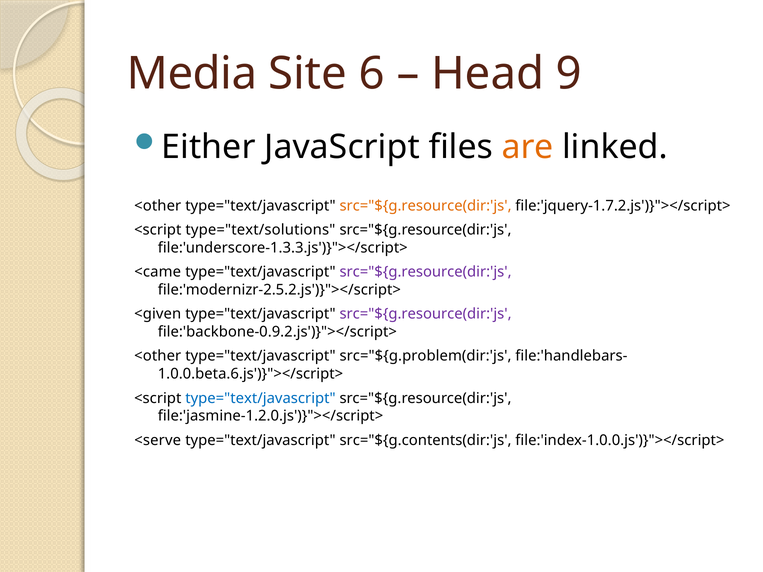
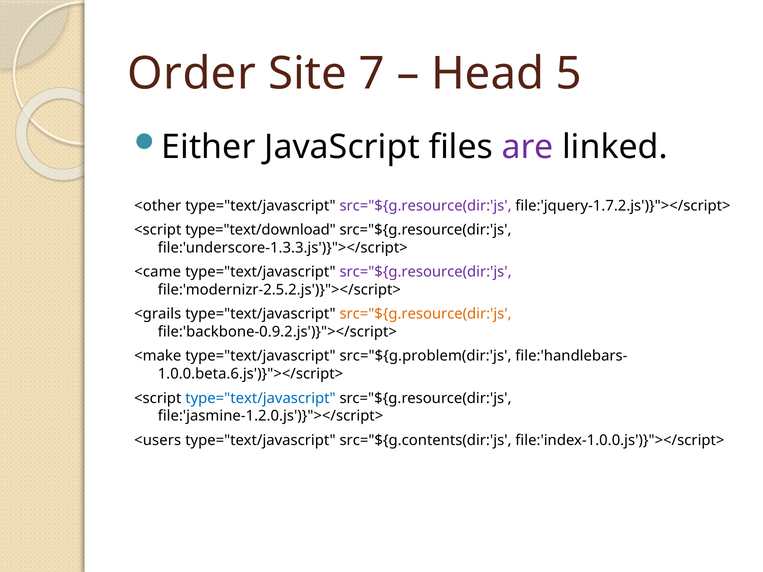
Media: Media -> Order
6: 6 -> 7
9: 9 -> 5
are colour: orange -> purple
src="${g.resource(dir:'js at (426, 206) colour: orange -> purple
type="text/solutions: type="text/solutions -> type="text/download
<given: <given -> <grails
src="${g.resource(dir:'js at (426, 314) colour: purple -> orange
<other at (158, 356): <other -> <make
<serve: <serve -> <users
